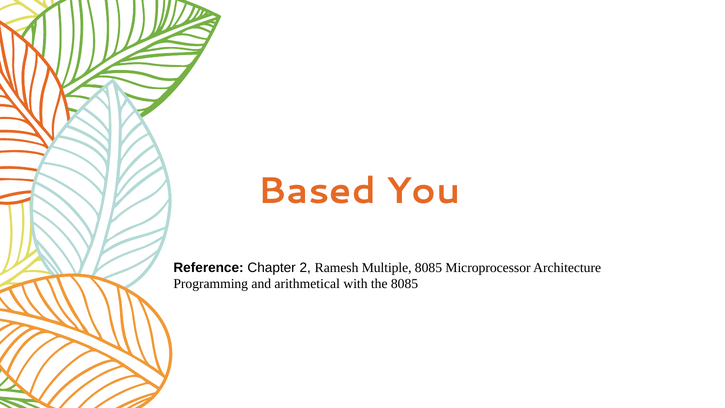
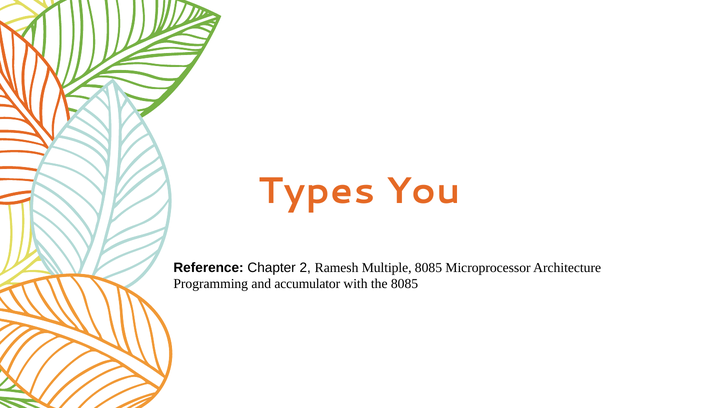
Based: Based -> Types
arithmetical: arithmetical -> accumulator
